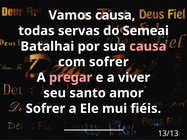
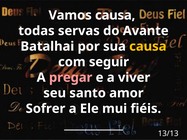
Semeai: Semeai -> Avante
causa at (148, 46) colour: pink -> yellow
com sofrer: sofrer -> seguir
